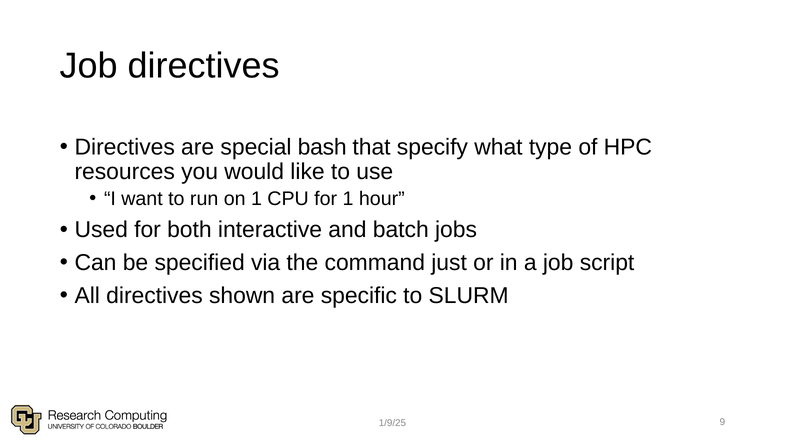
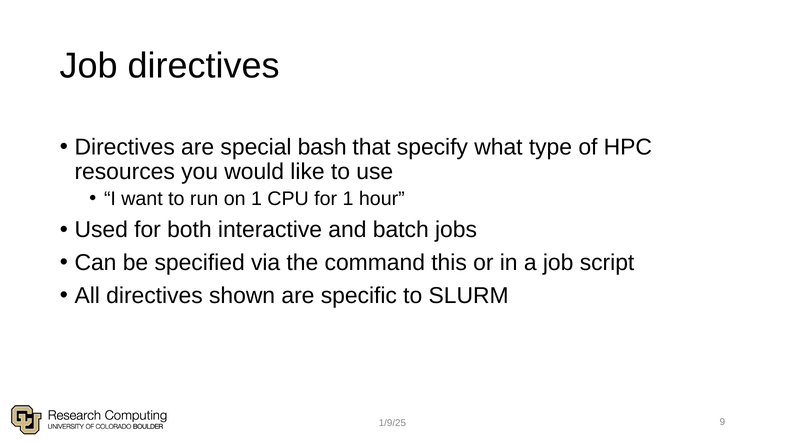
just: just -> this
